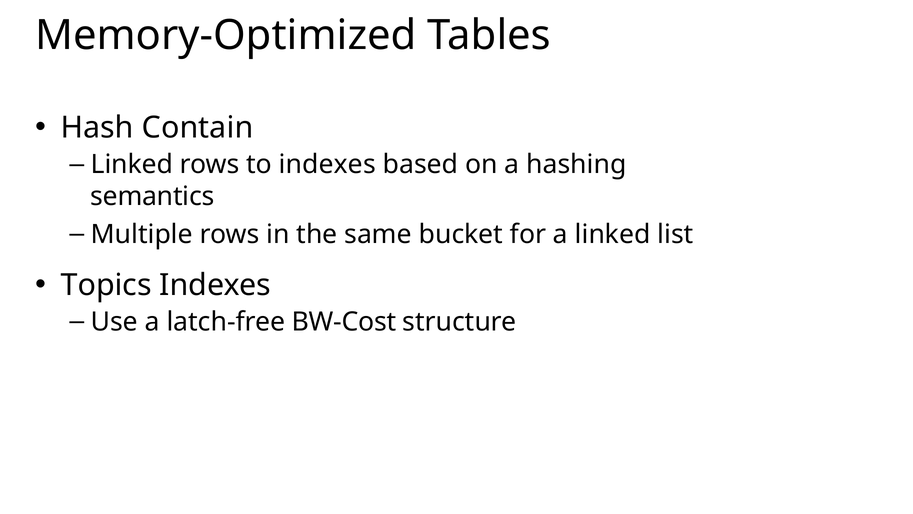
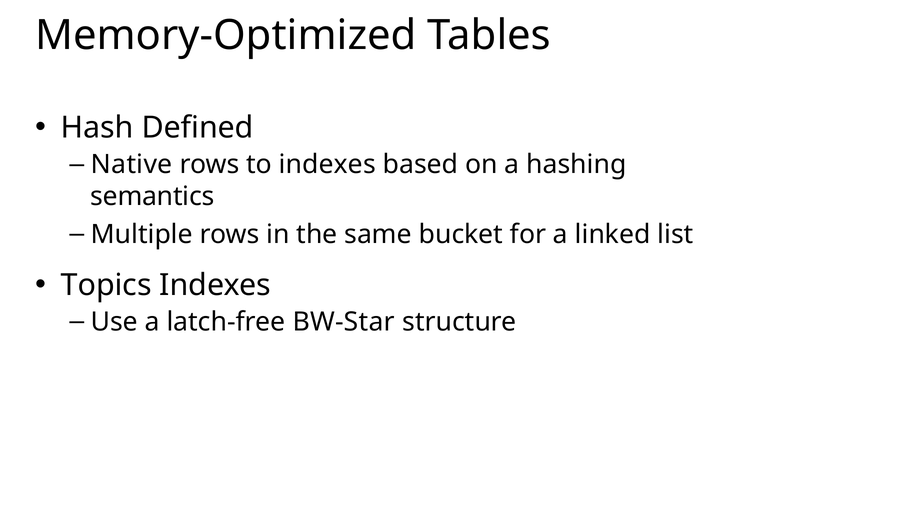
Contain: Contain -> Defined
Linked at (132, 165): Linked -> Native
BW-Cost: BW-Cost -> BW-Star
